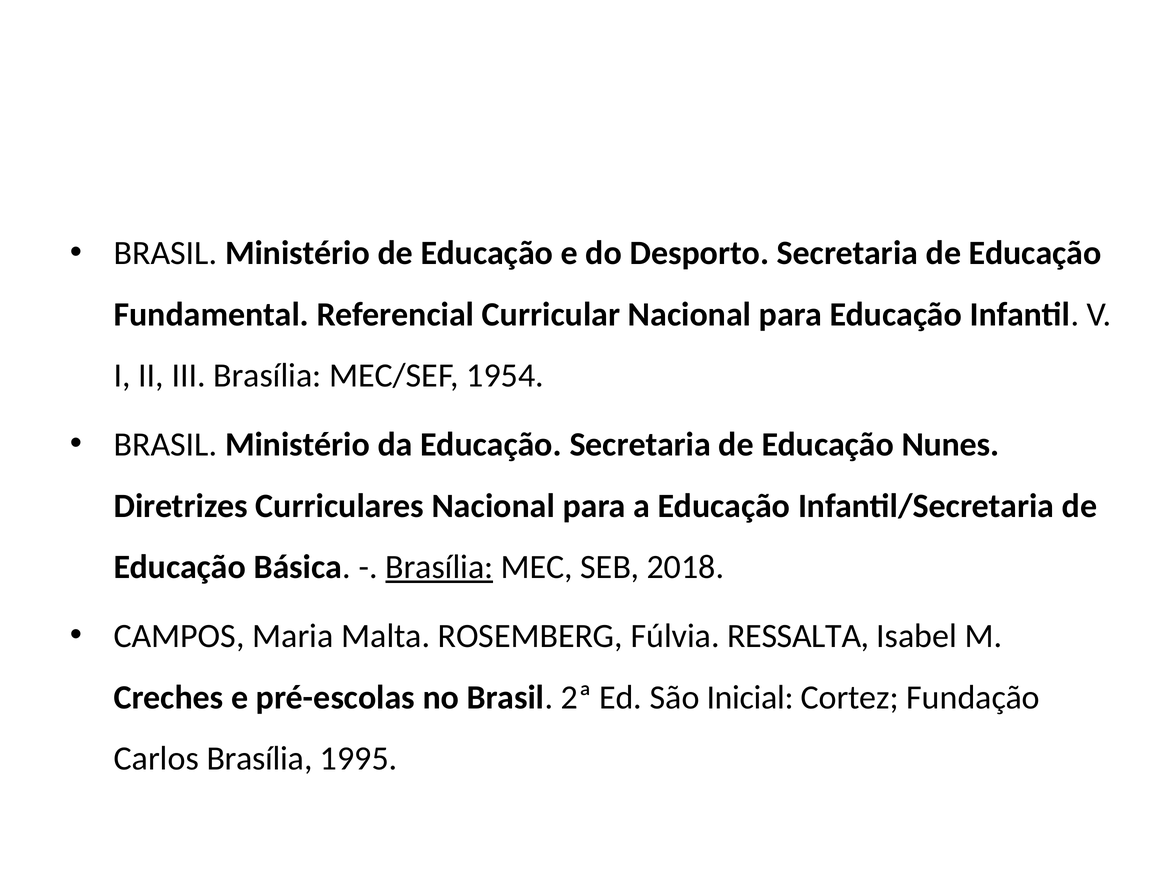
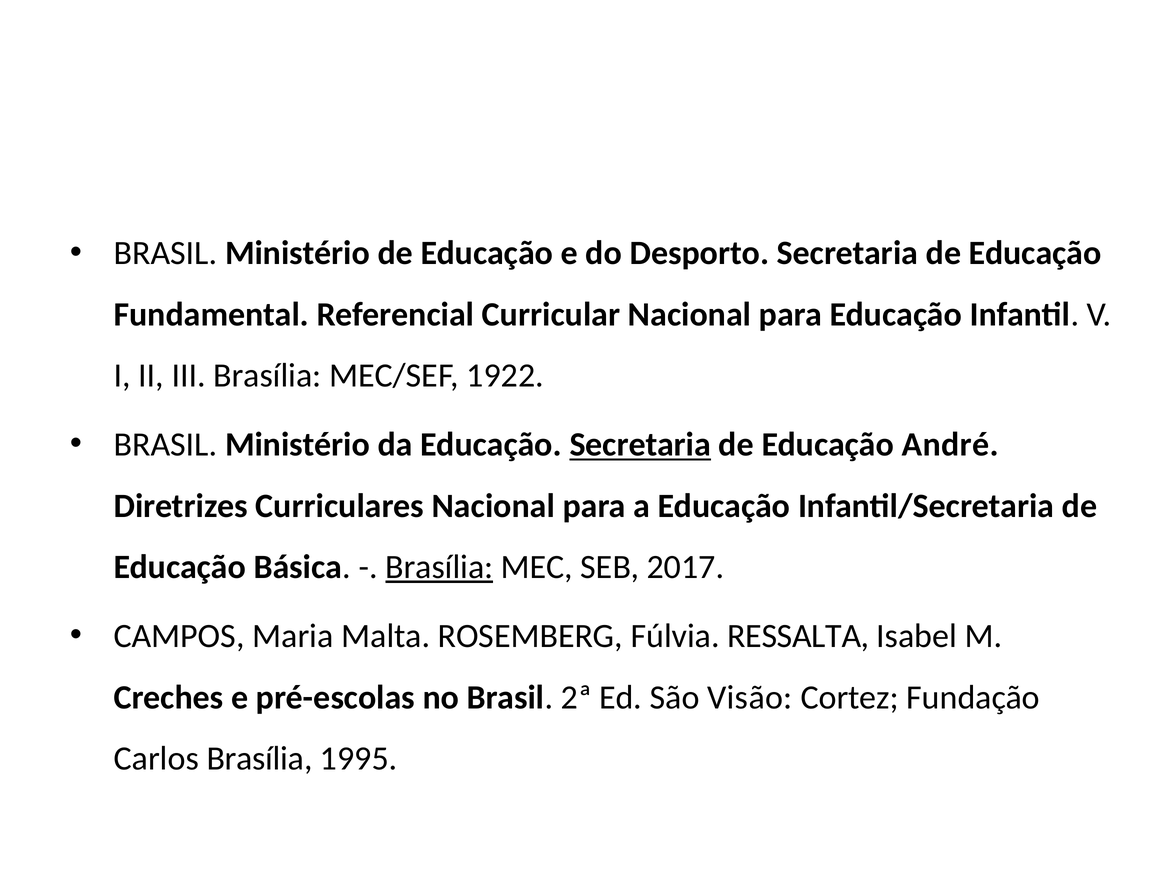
1954: 1954 -> 1922
Secretaria at (640, 444) underline: none -> present
Nunes: Nunes -> André
2018: 2018 -> 2017
Inicial: Inicial -> Visão
